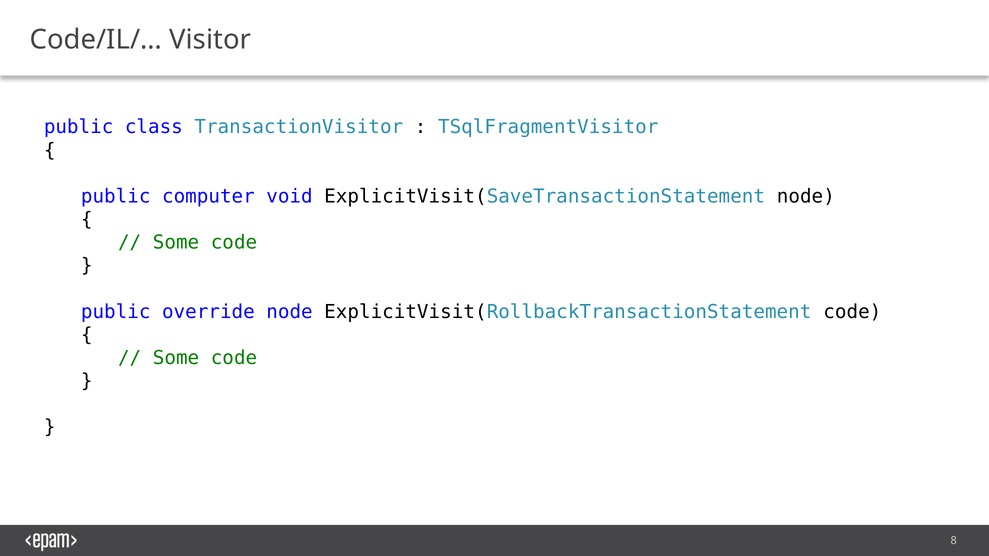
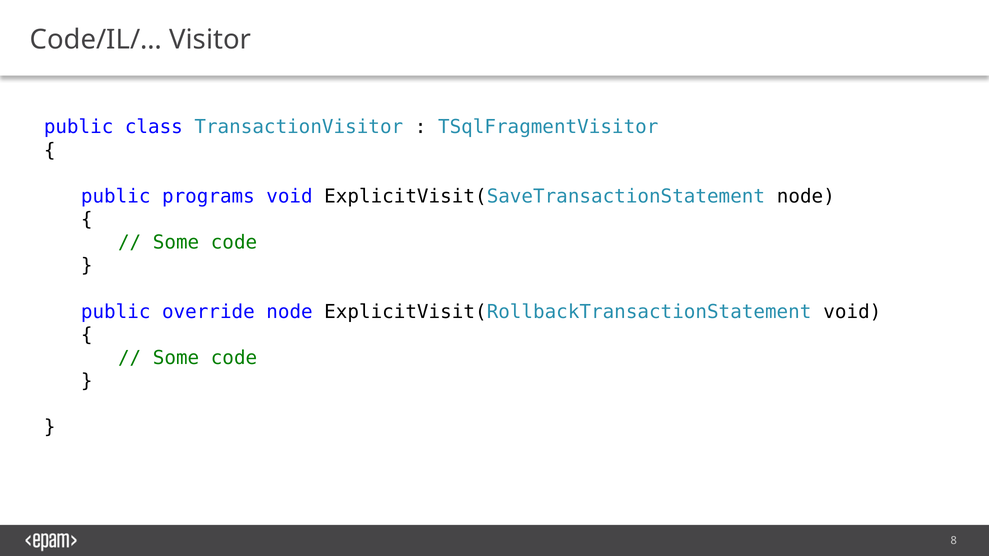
computer: computer -> programs
ExplicitVisit(RollbackTransactionStatement code: code -> void
